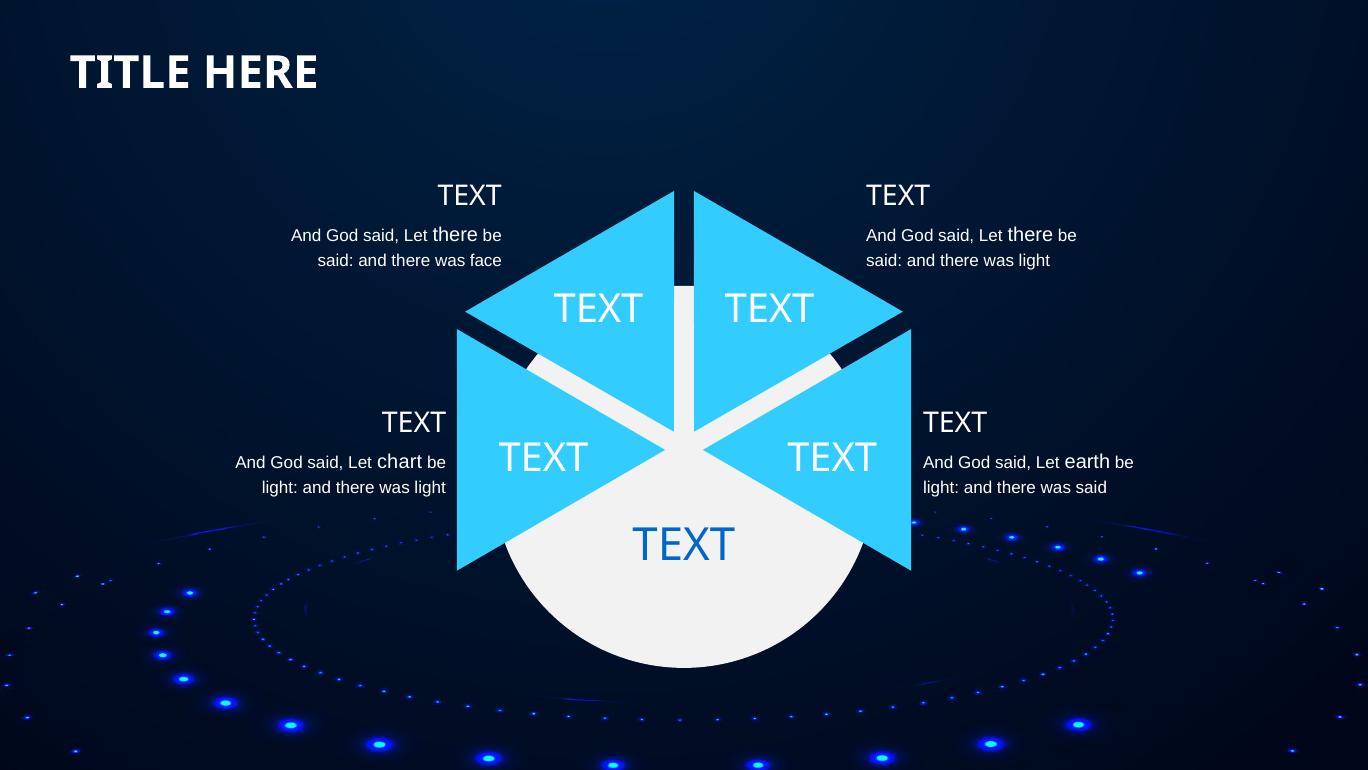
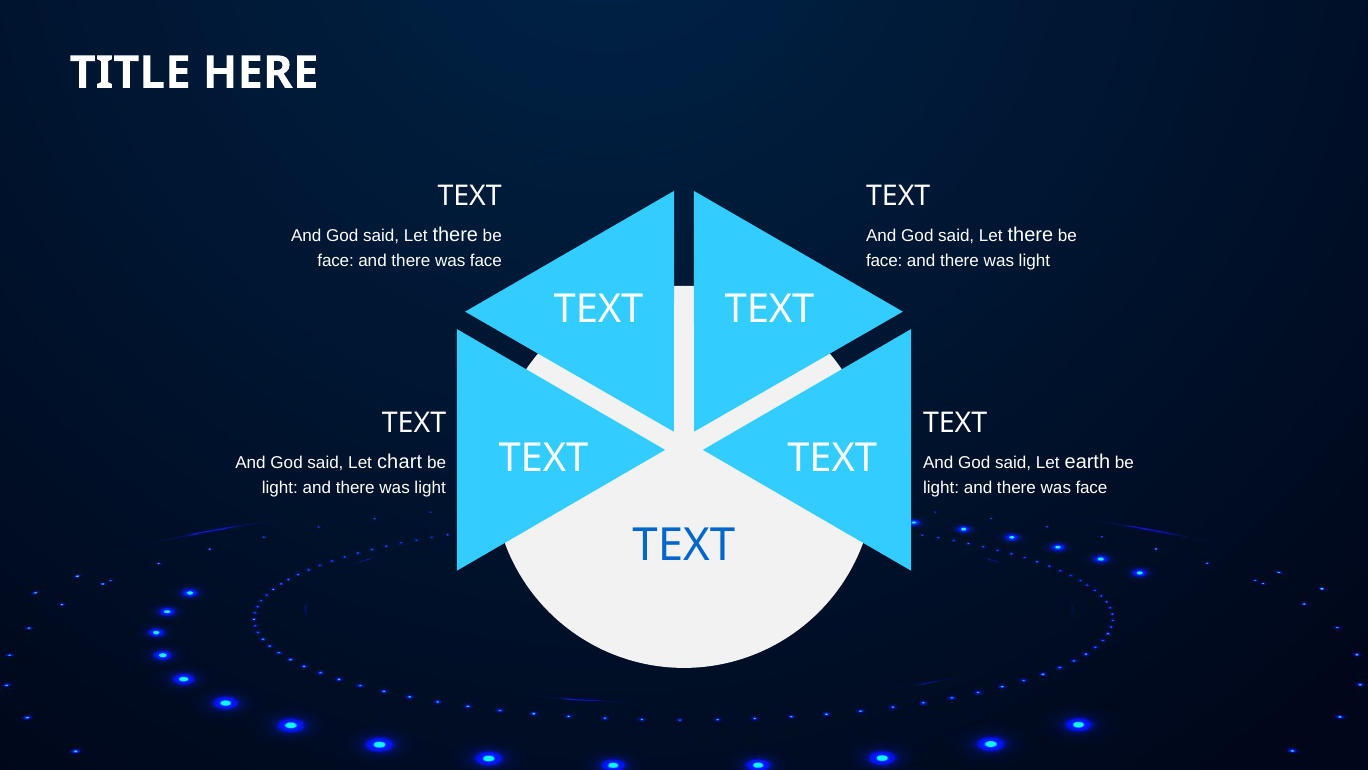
said at (336, 261): said -> face
said at (884, 261): said -> face
said at (1091, 488): said -> face
